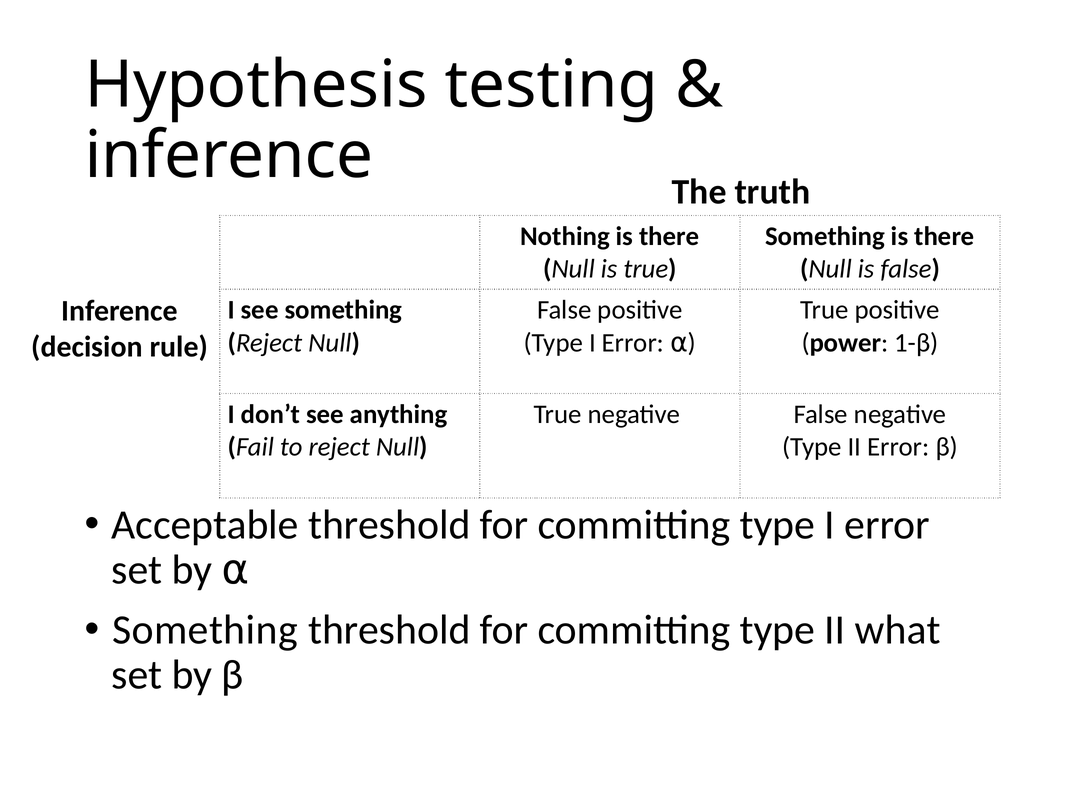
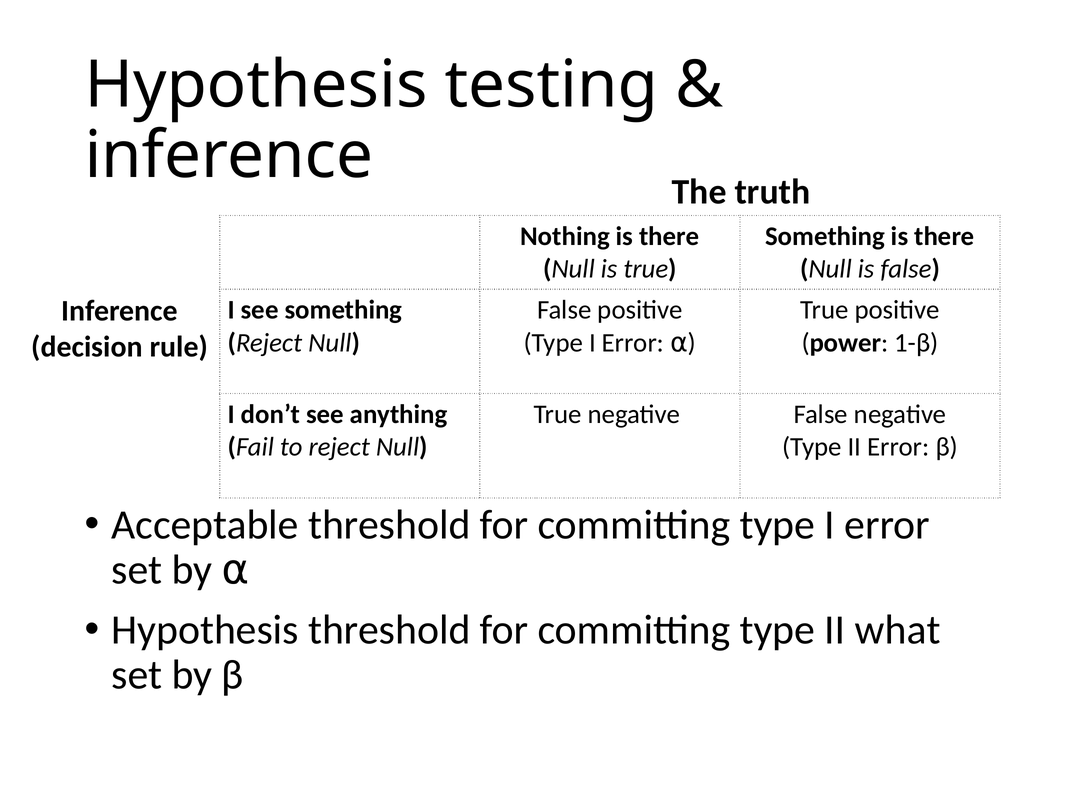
Something at (205, 630): Something -> Hypothesis
